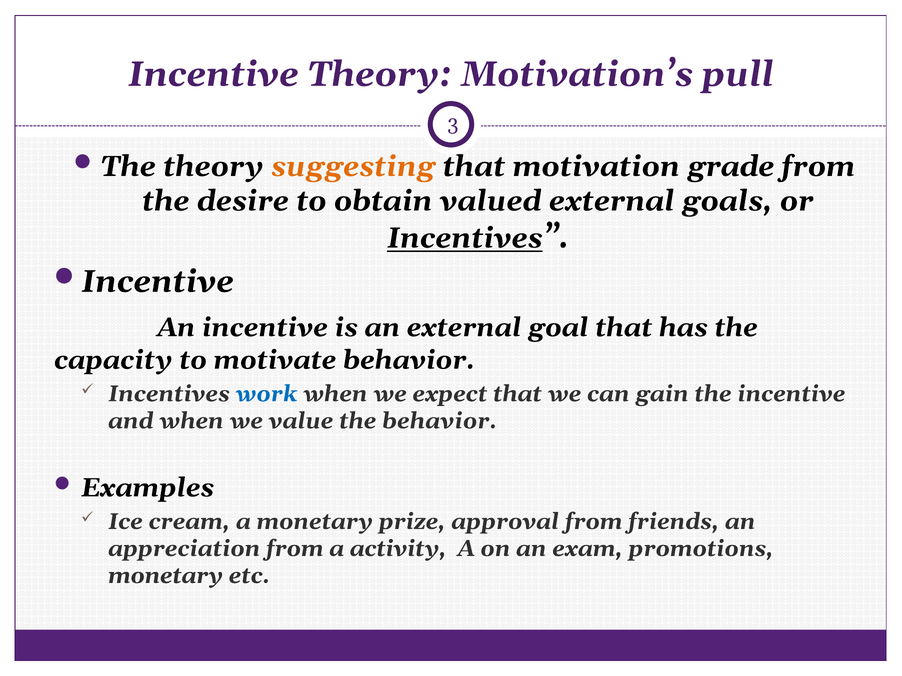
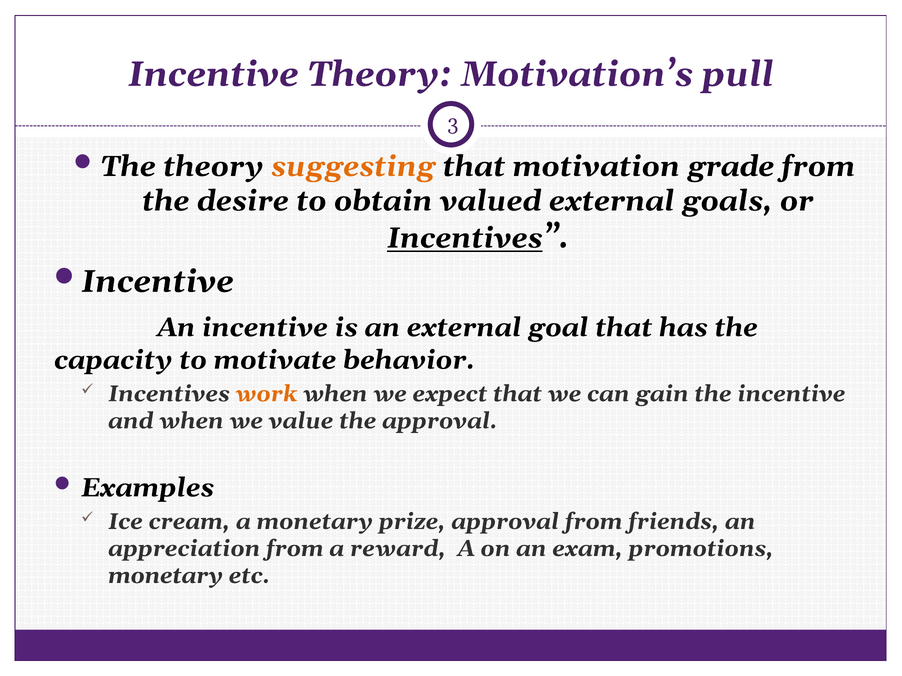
work colour: blue -> orange
the behavior: behavior -> approval
activity: activity -> reward
